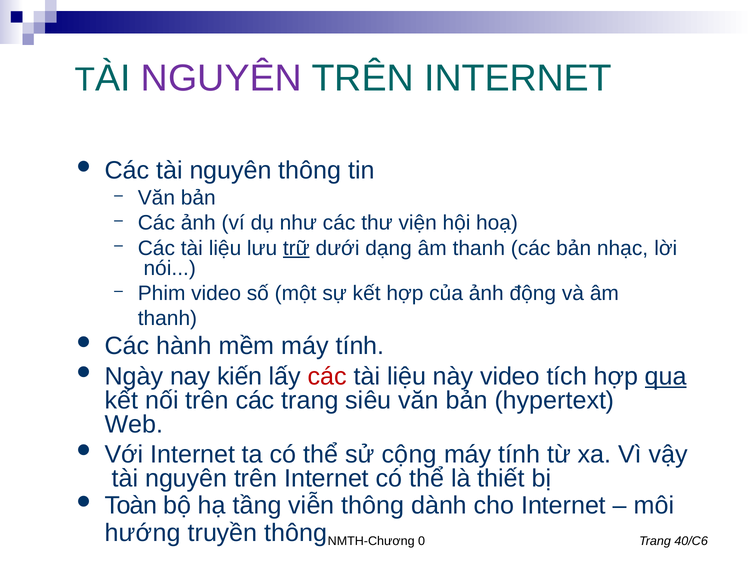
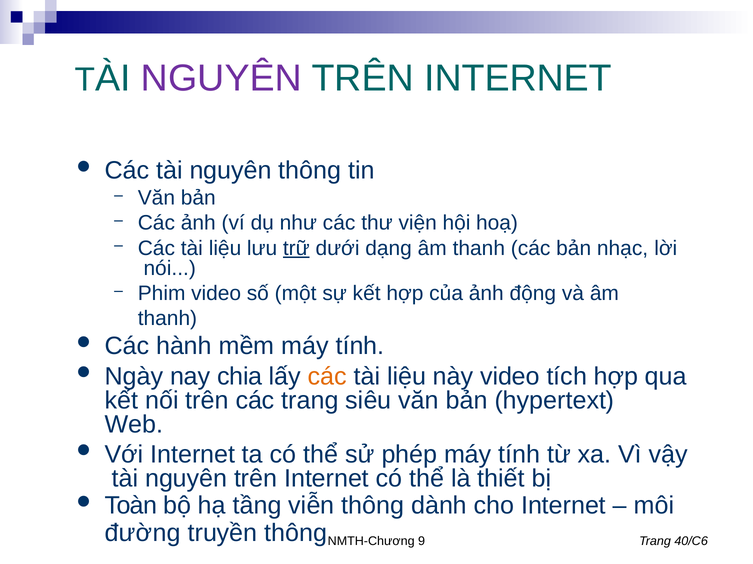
kiến: kiến -> chia
các at (327, 377) colour: red -> orange
qua underline: present -> none
cộng: cộng -> phép
hướng: hướng -> đường
0: 0 -> 9
